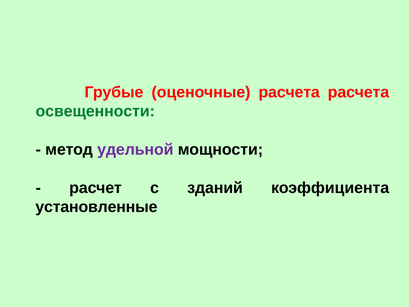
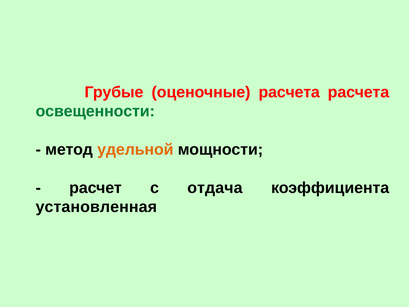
удельной colour: purple -> orange
зданий: зданий -> отдача
установленные: установленные -> установленная
